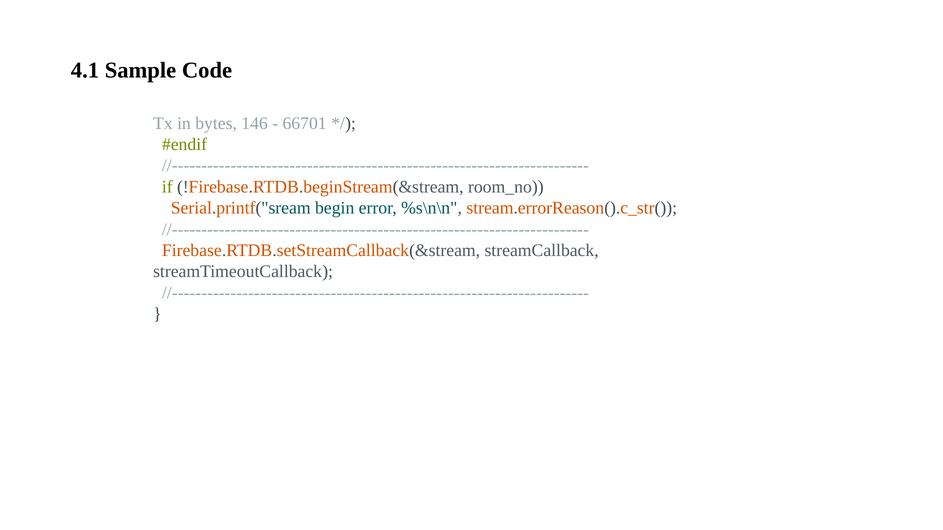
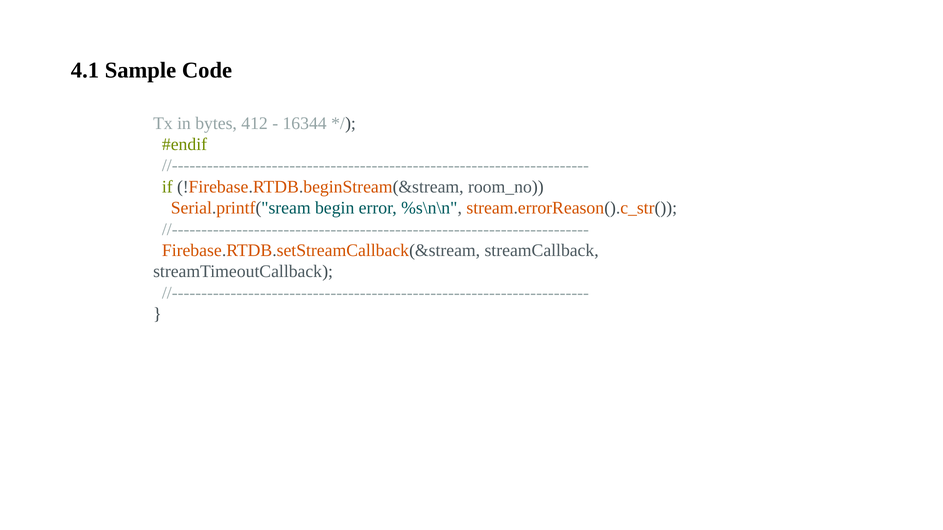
146: 146 -> 412
66701: 66701 -> 16344
